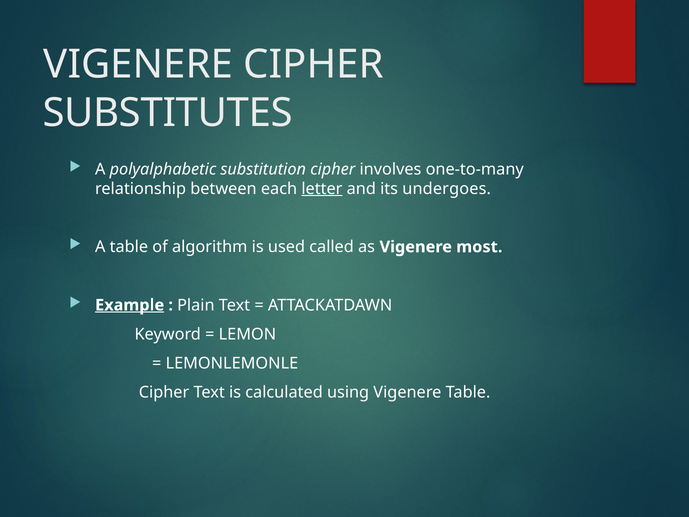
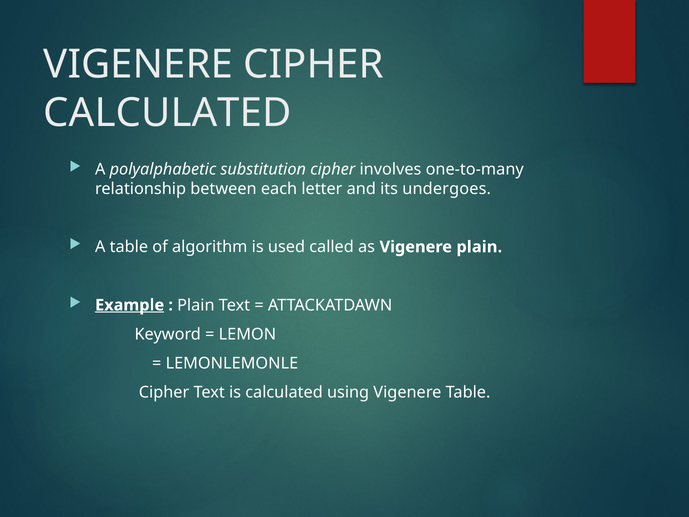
SUBSTITUTES at (168, 113): SUBSTITUTES -> CALCULATED
letter underline: present -> none
Vigenere most: most -> plain
